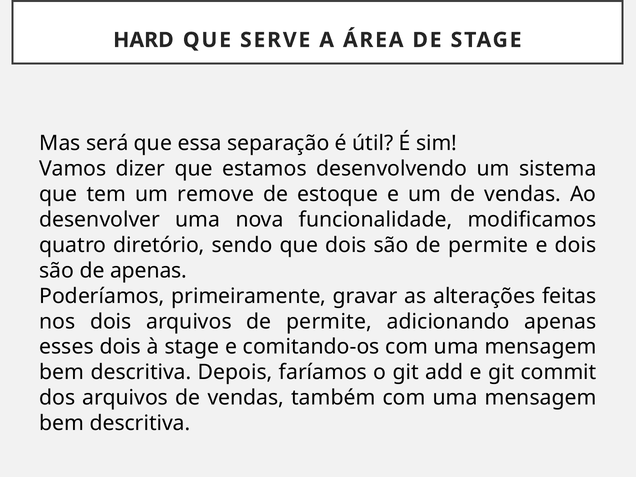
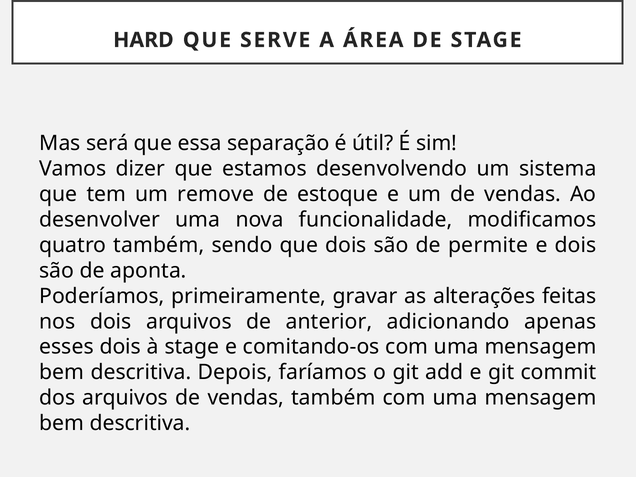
quatro diretório: diretório -> também
de apenas: apenas -> aponta
arquivos de permite: permite -> anterior
